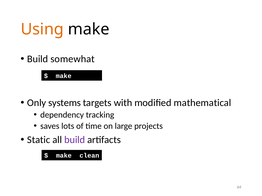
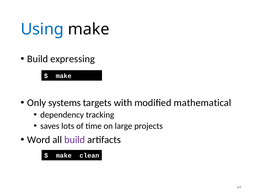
Using colour: orange -> blue
somewhat: somewhat -> expressing
Static: Static -> Word
